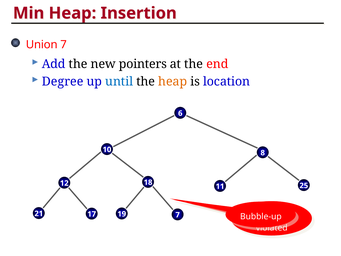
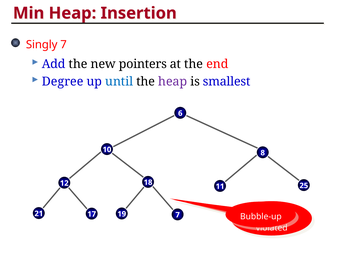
Union: Union -> Singly
heap at (173, 82) colour: orange -> purple
location: location -> smallest
